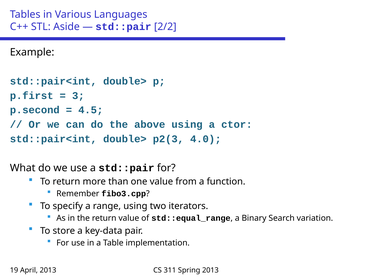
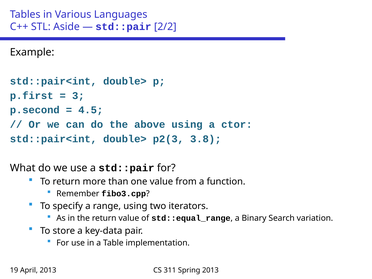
4.0: 4.0 -> 3.8
